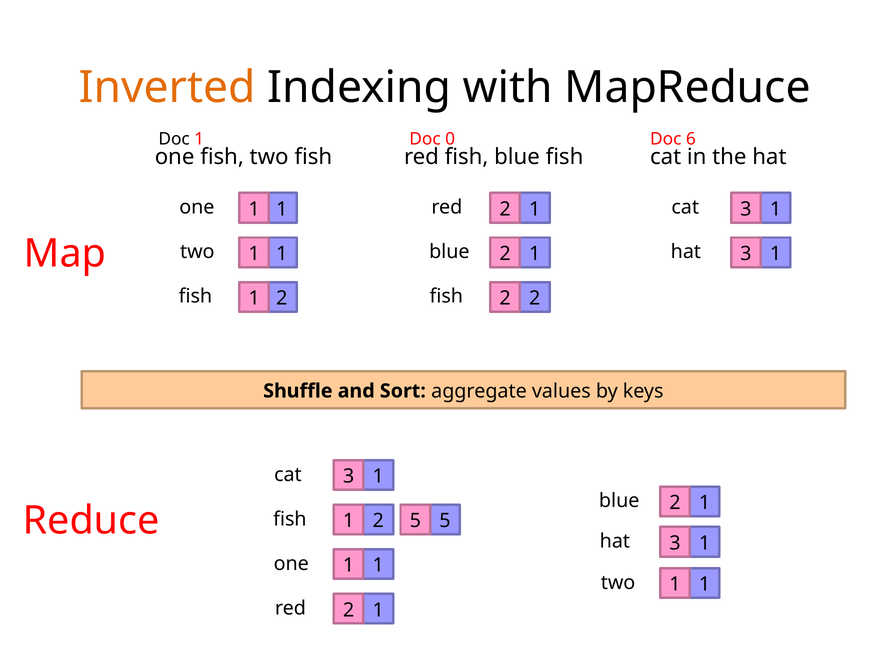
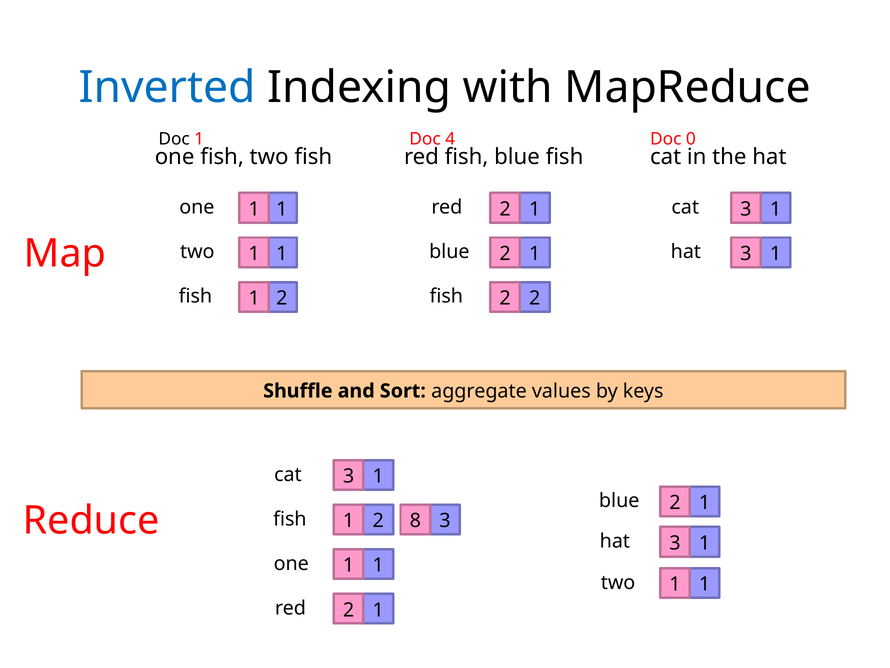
Inverted colour: orange -> blue
0: 0 -> 4
6: 6 -> 0
fish 5: 5 -> 8
2 5: 5 -> 3
